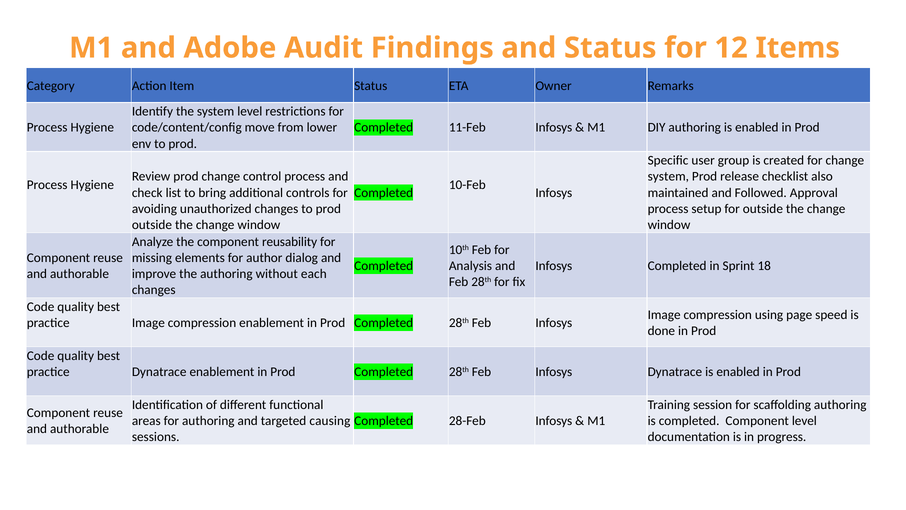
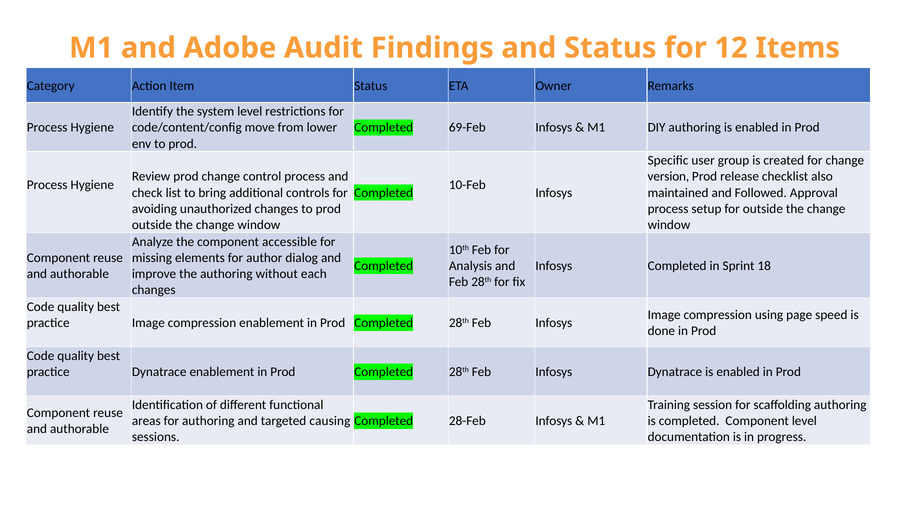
11-Feb: 11-Feb -> 69-Feb
system at (668, 176): system -> version
reusability: reusability -> accessible
